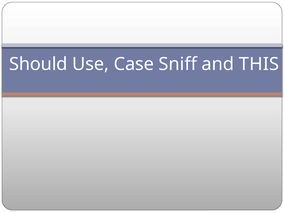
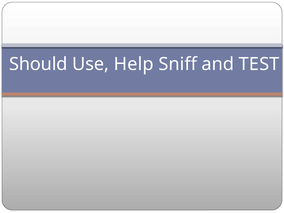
Case: Case -> Help
THIS: THIS -> TEST
